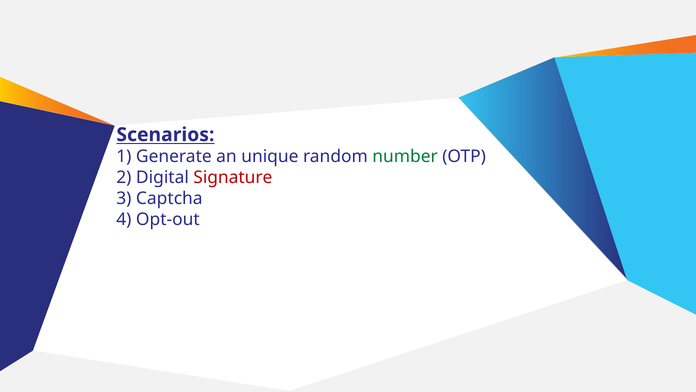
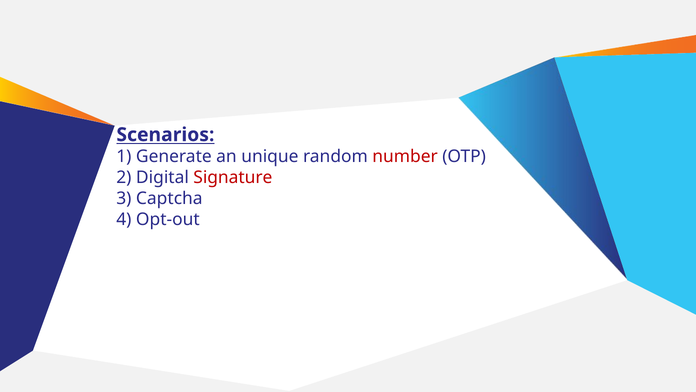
number colour: green -> red
